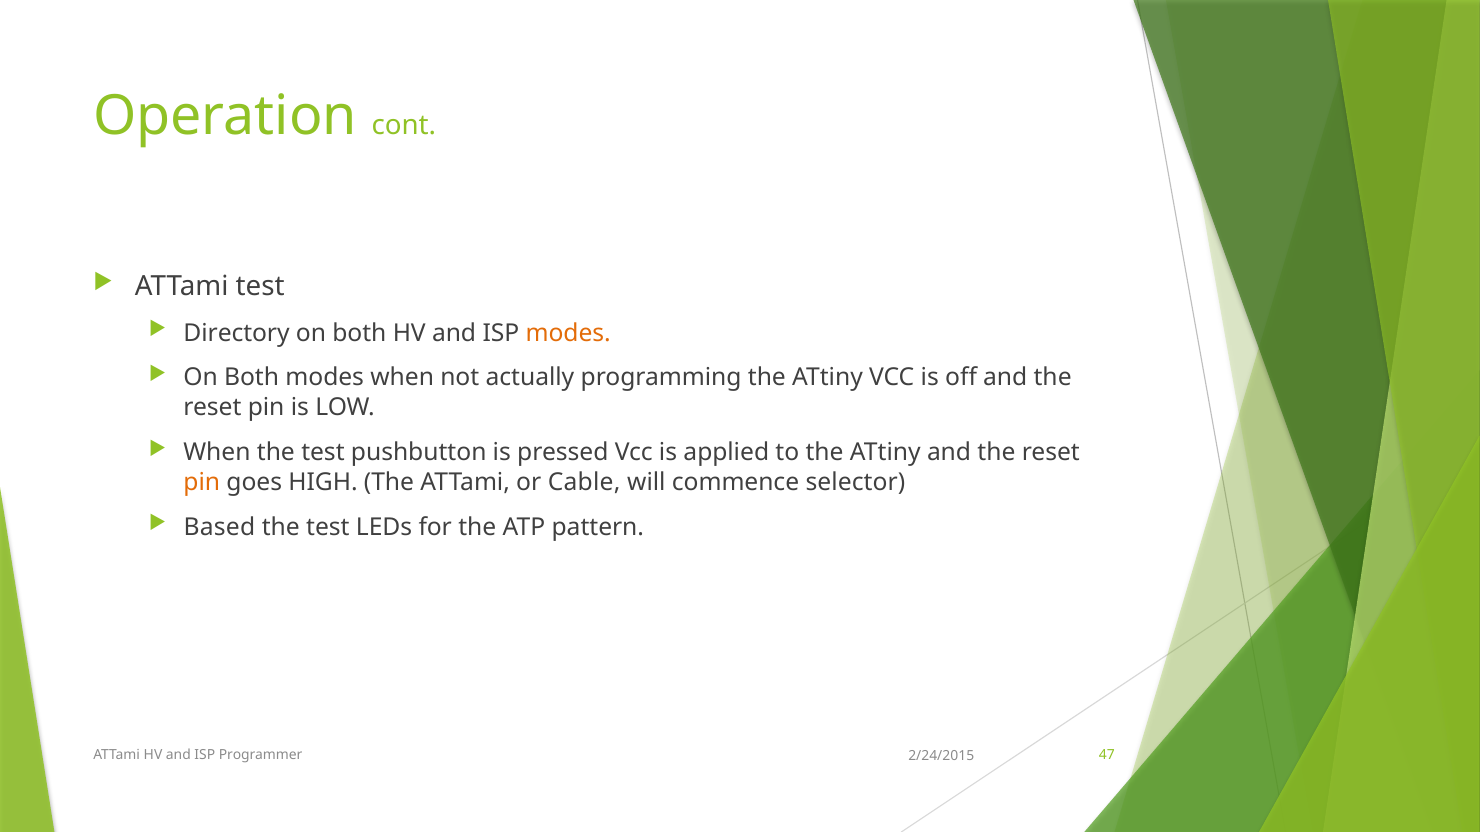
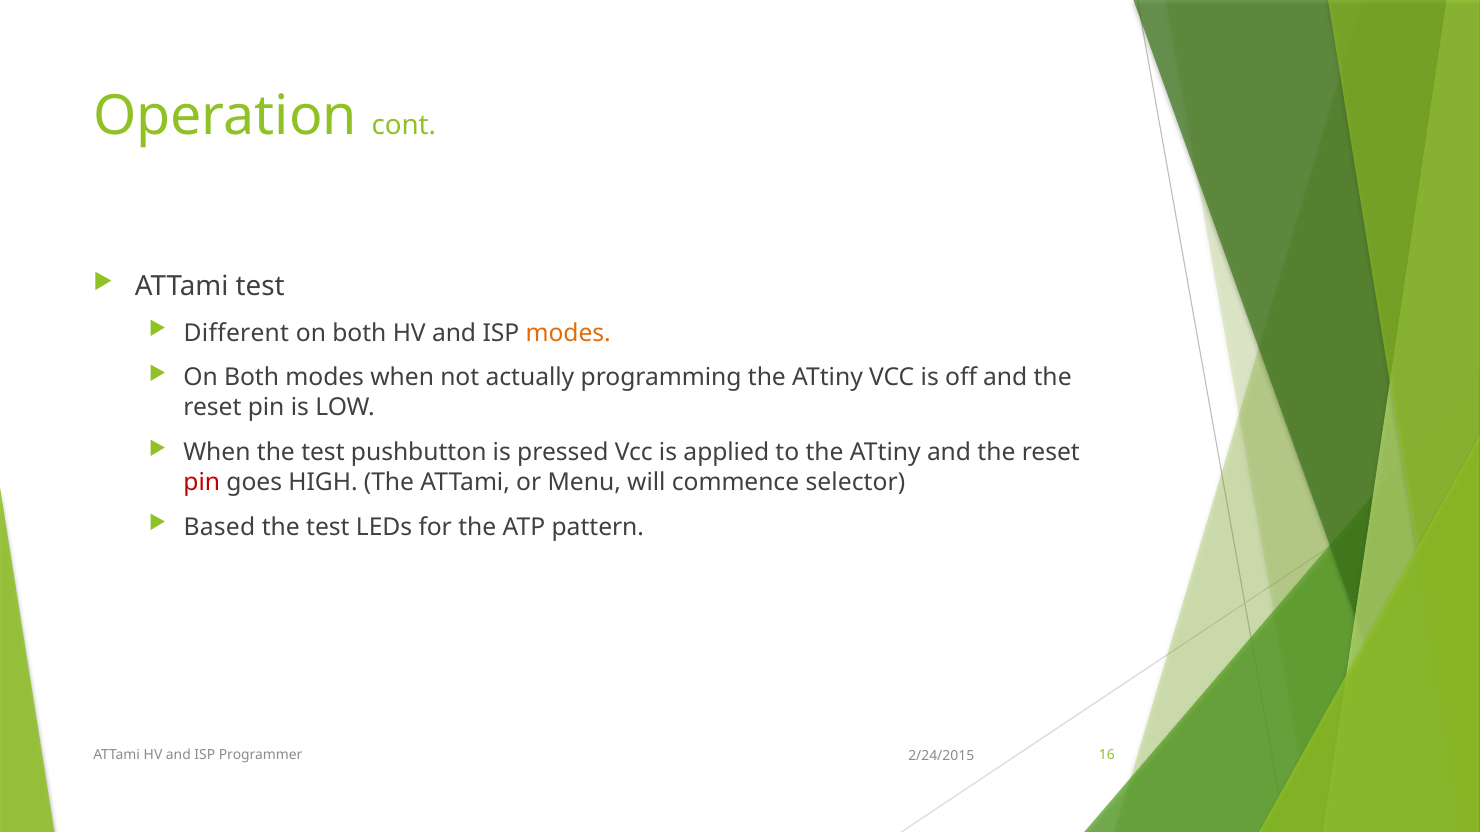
Directory: Directory -> Different
pin at (202, 482) colour: orange -> red
Cable: Cable -> Menu
47: 47 -> 16
